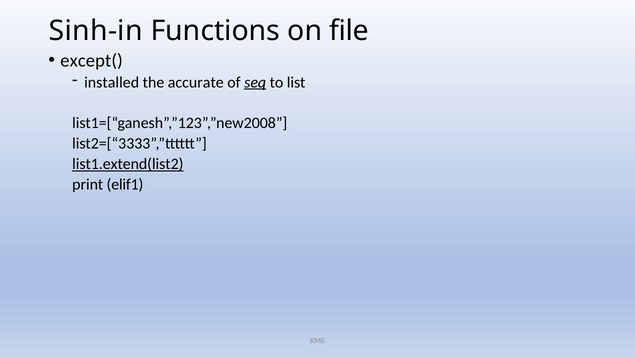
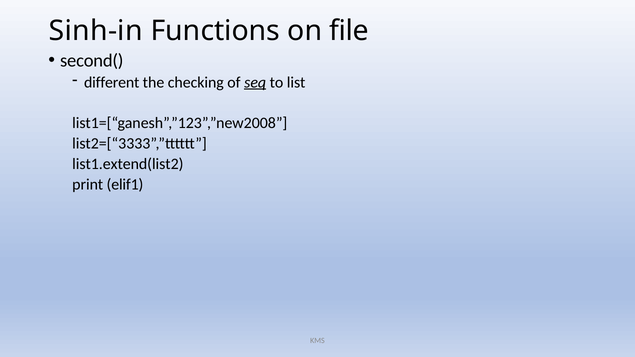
except(: except( -> second(
installed: installed -> different
accurate: accurate -> checking
list1.extend(list2 underline: present -> none
